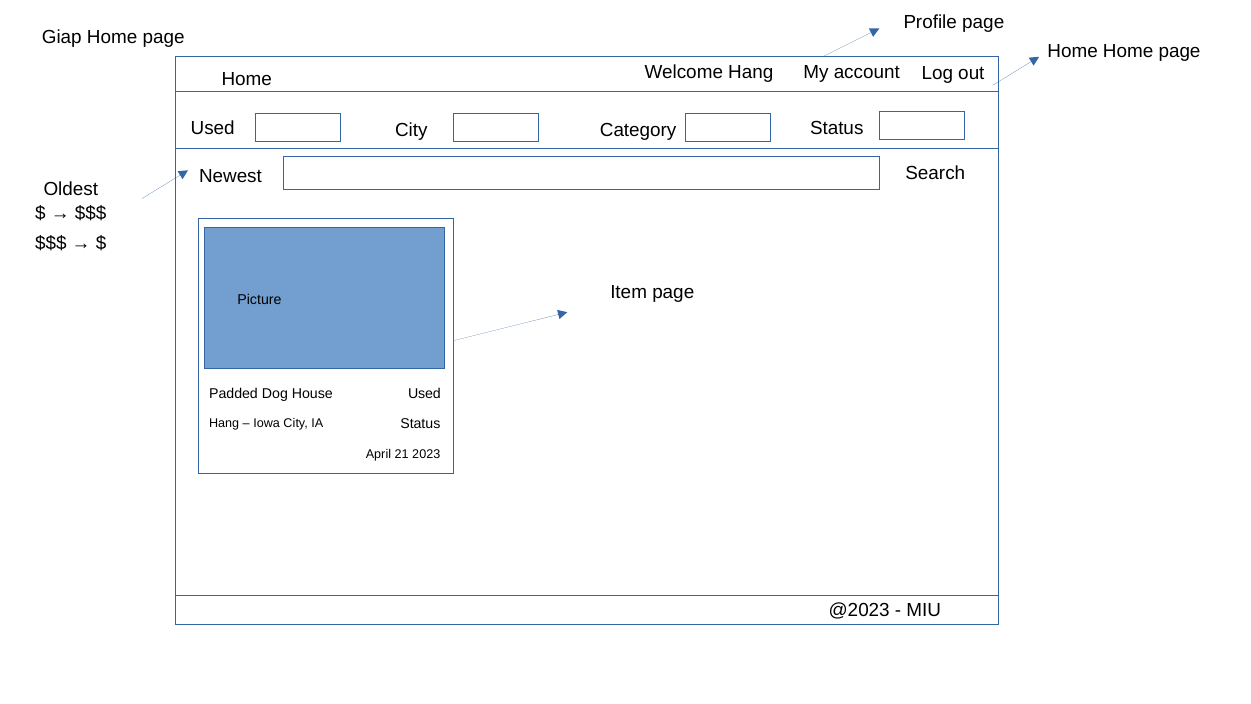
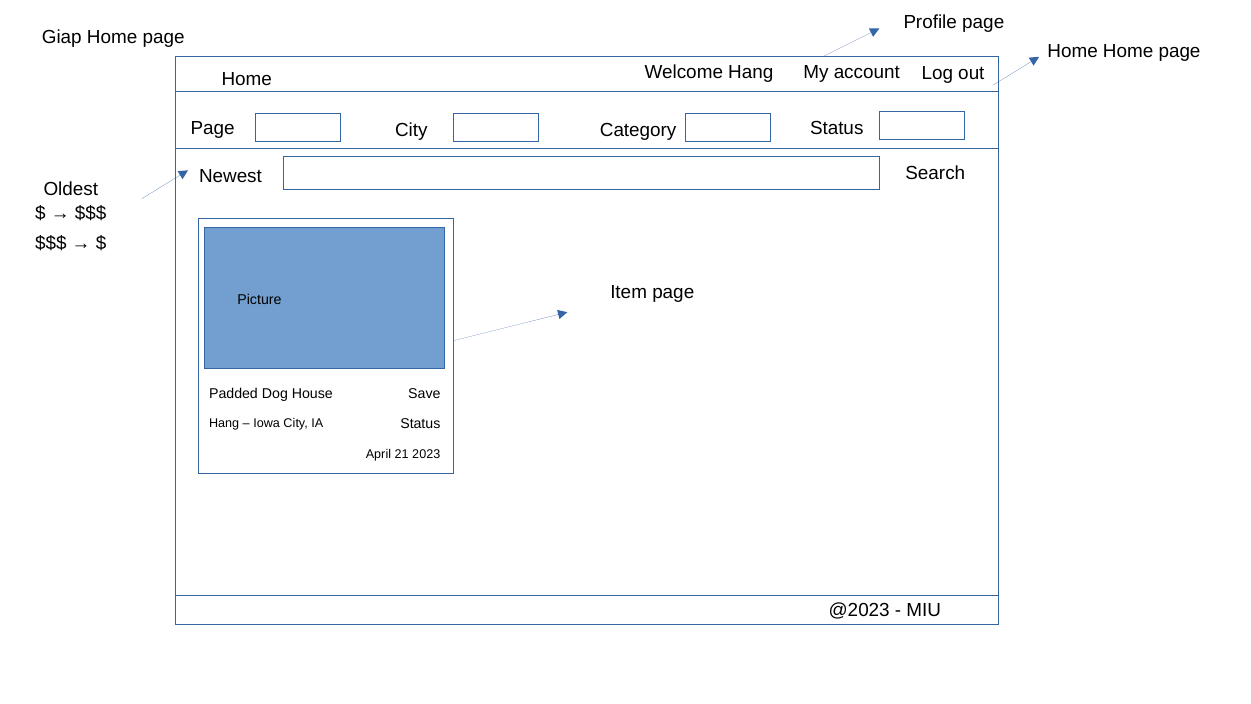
Used at (213, 128): Used -> Page
Used at (424, 394): Used -> Save
